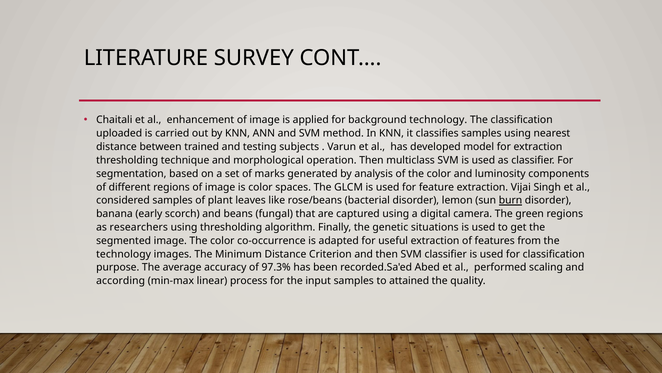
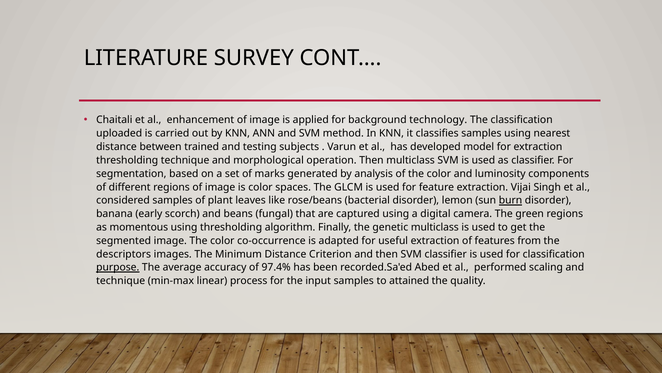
researchers: researchers -> momentous
genetic situations: situations -> multiclass
technology at (124, 254): technology -> descriptors
purpose underline: none -> present
97.3%: 97.3% -> 97.4%
according at (121, 281): according -> technique
